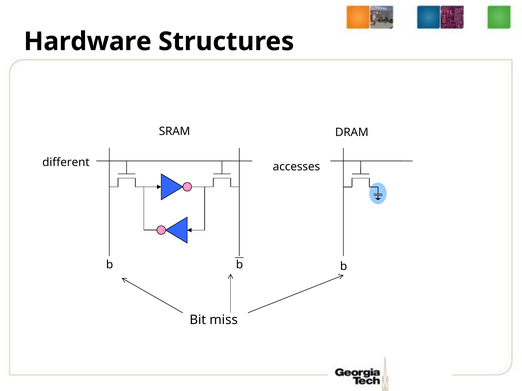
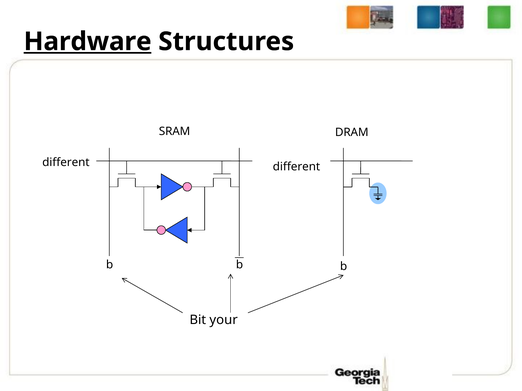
Hardware underline: none -> present
accesses at (296, 167): accesses -> different
miss: miss -> your
